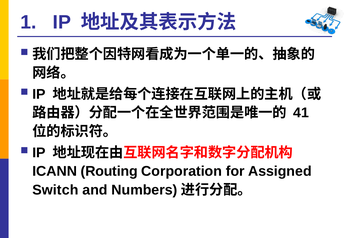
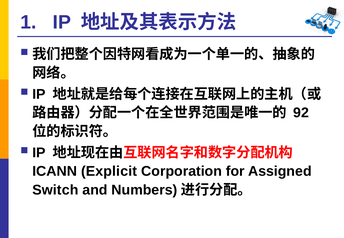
41: 41 -> 92
Routing: Routing -> Explicit
